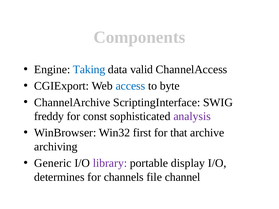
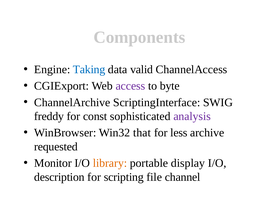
access colour: blue -> purple
first: first -> that
that: that -> less
archiving: archiving -> requested
Generic: Generic -> Monitor
library colour: purple -> orange
determines: determines -> description
channels: channels -> scripting
